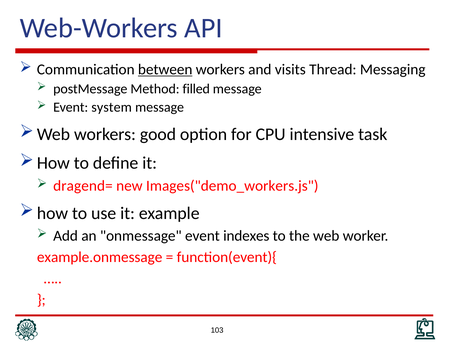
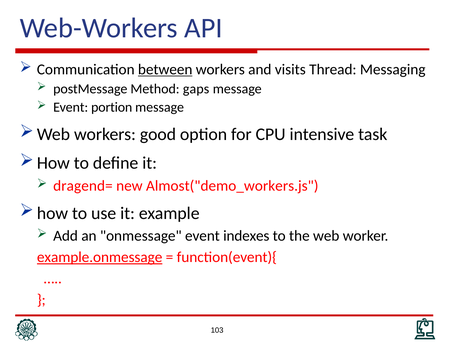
filled: filled -> gaps
system: system -> portion
Images("demo_workers.js: Images("demo_workers.js -> Almost("demo_workers.js
example.onmessage underline: none -> present
